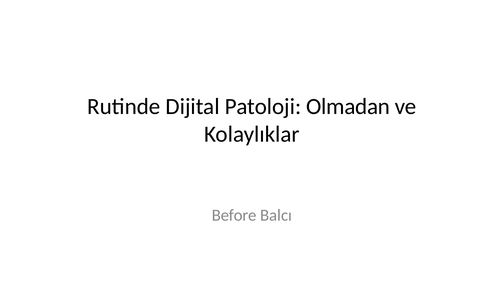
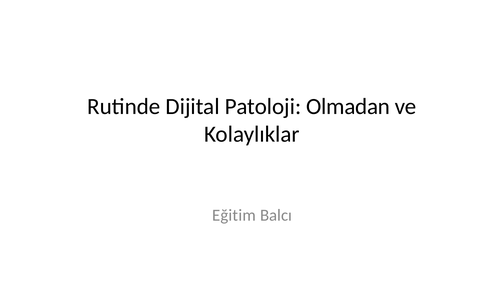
Before: Before -> Eğitim
